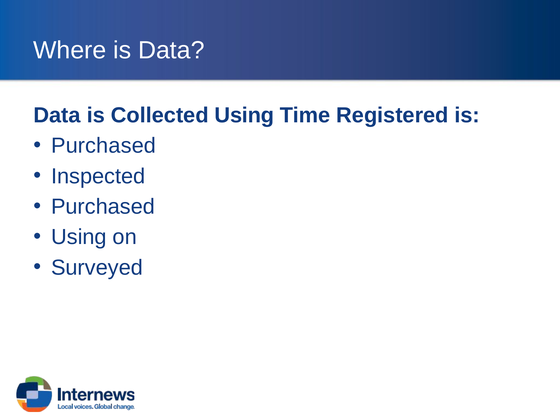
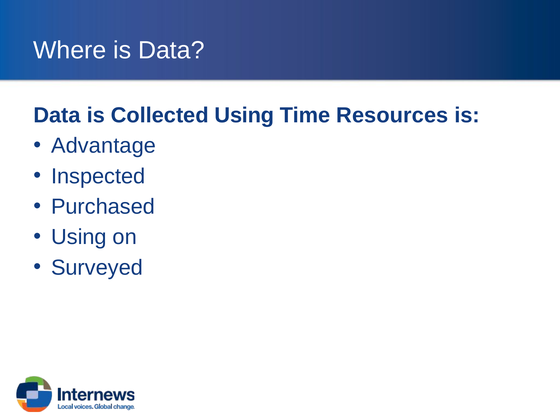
Registered: Registered -> Resources
Purchased at (104, 146): Purchased -> Advantage
